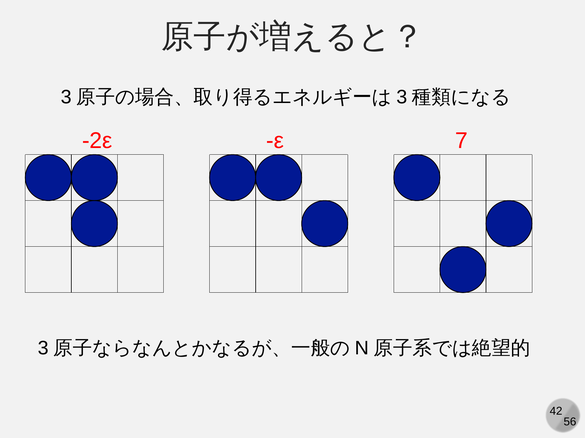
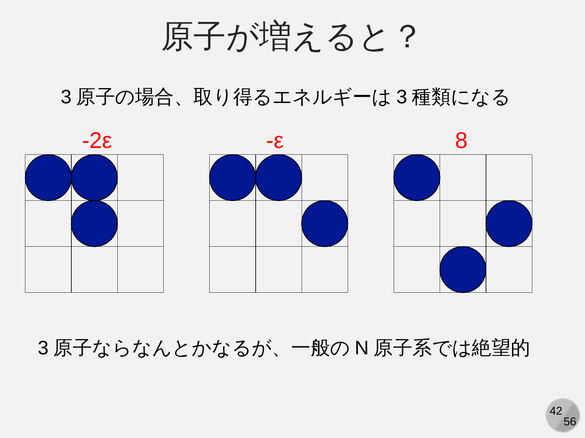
7: 7 -> 8
